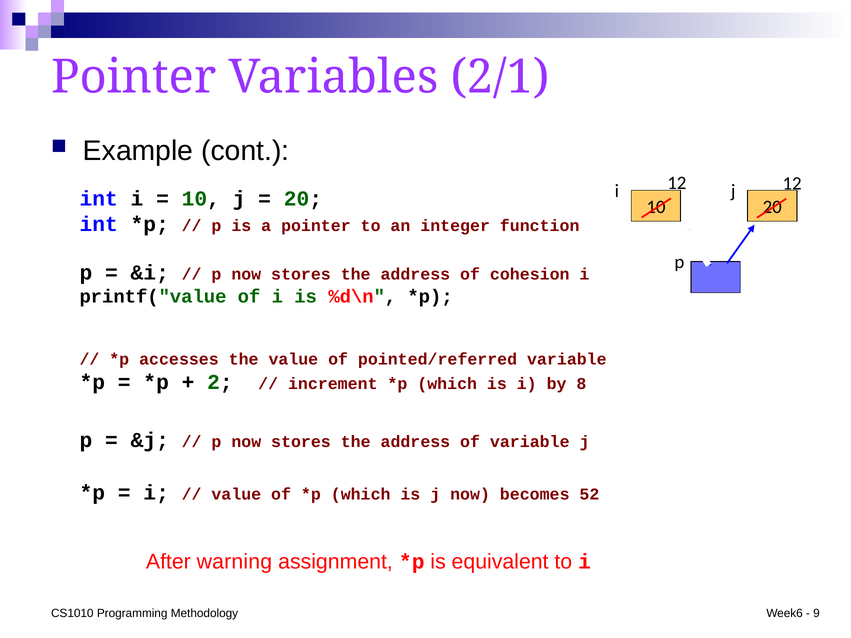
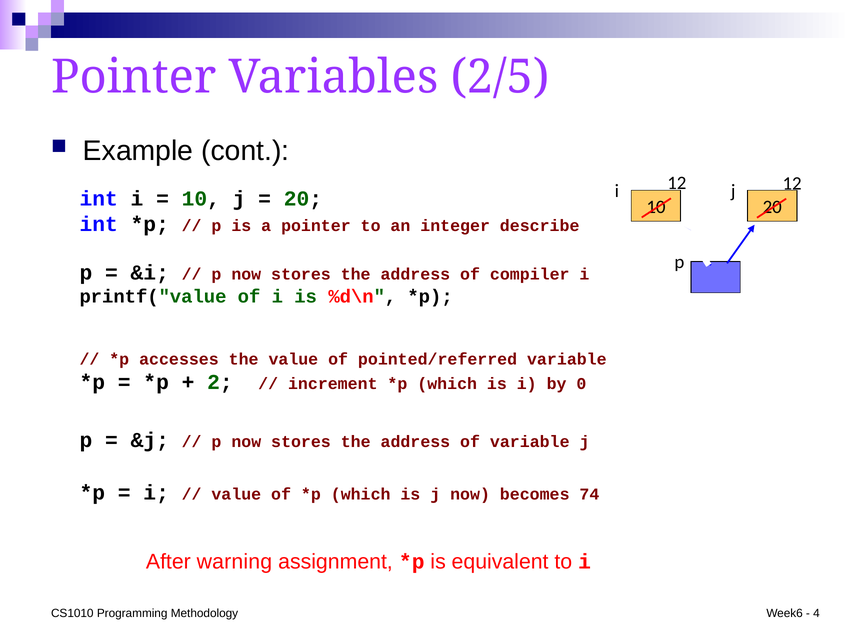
2/1: 2/1 -> 2/5
function: function -> describe
cohesion: cohesion -> compiler
8: 8 -> 0
52: 52 -> 74
9: 9 -> 4
